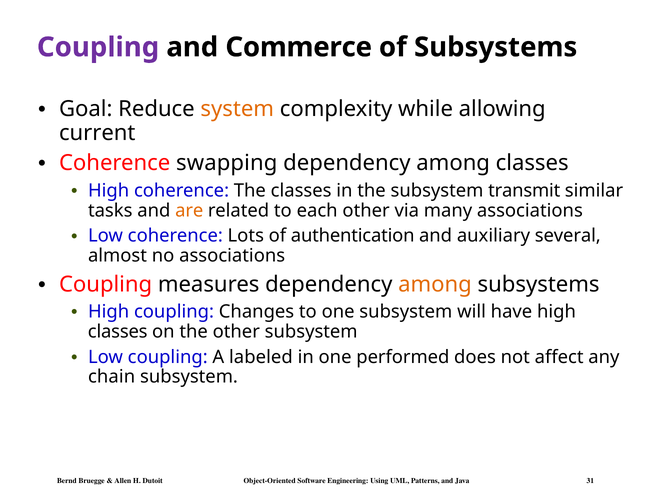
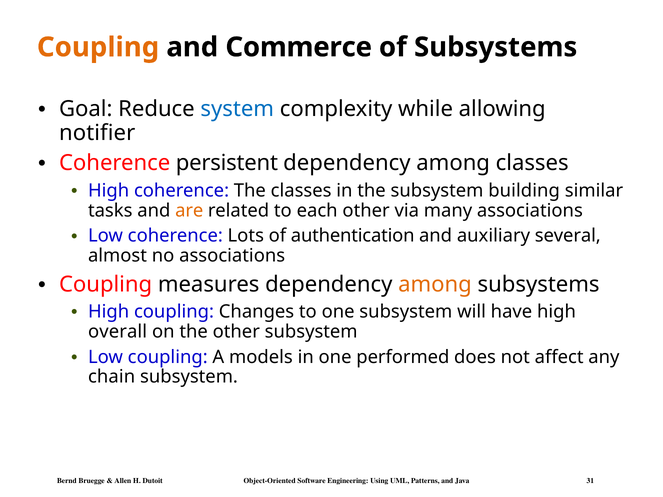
Coupling at (98, 47) colour: purple -> orange
system colour: orange -> blue
current: current -> notifier
swapping: swapping -> persistent
transmit: transmit -> building
classes at (118, 332): classes -> overall
labeled: labeled -> models
